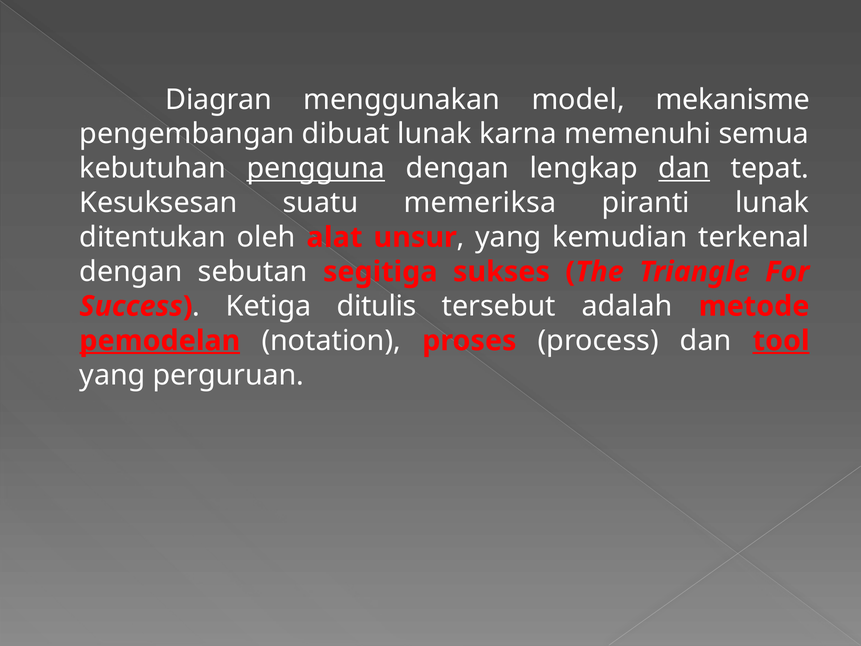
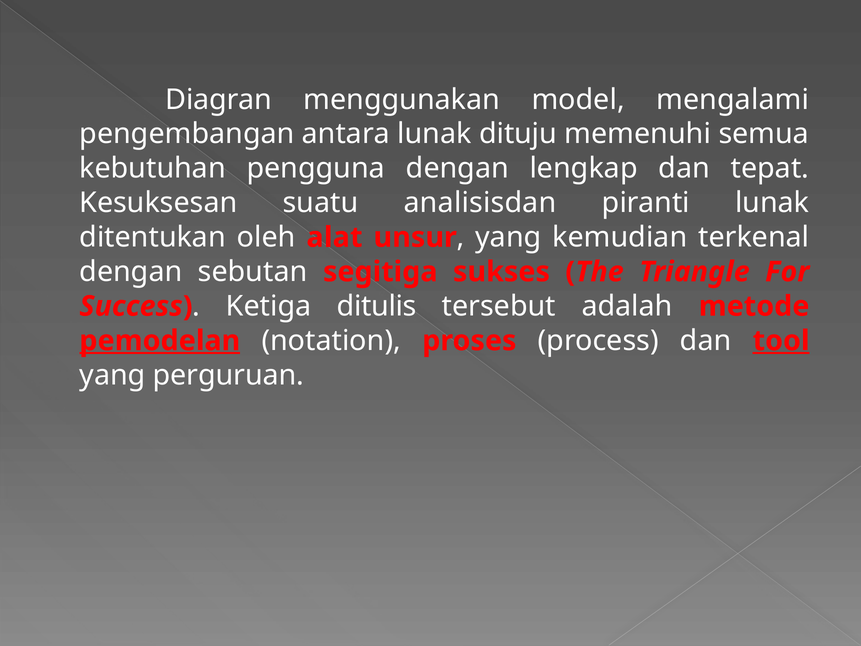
mekanisme: mekanisme -> mengalami
dibuat: dibuat -> antara
karna: karna -> dituju
pengguna underline: present -> none
dan at (684, 168) underline: present -> none
memeriksa: memeriksa -> analisisdan
